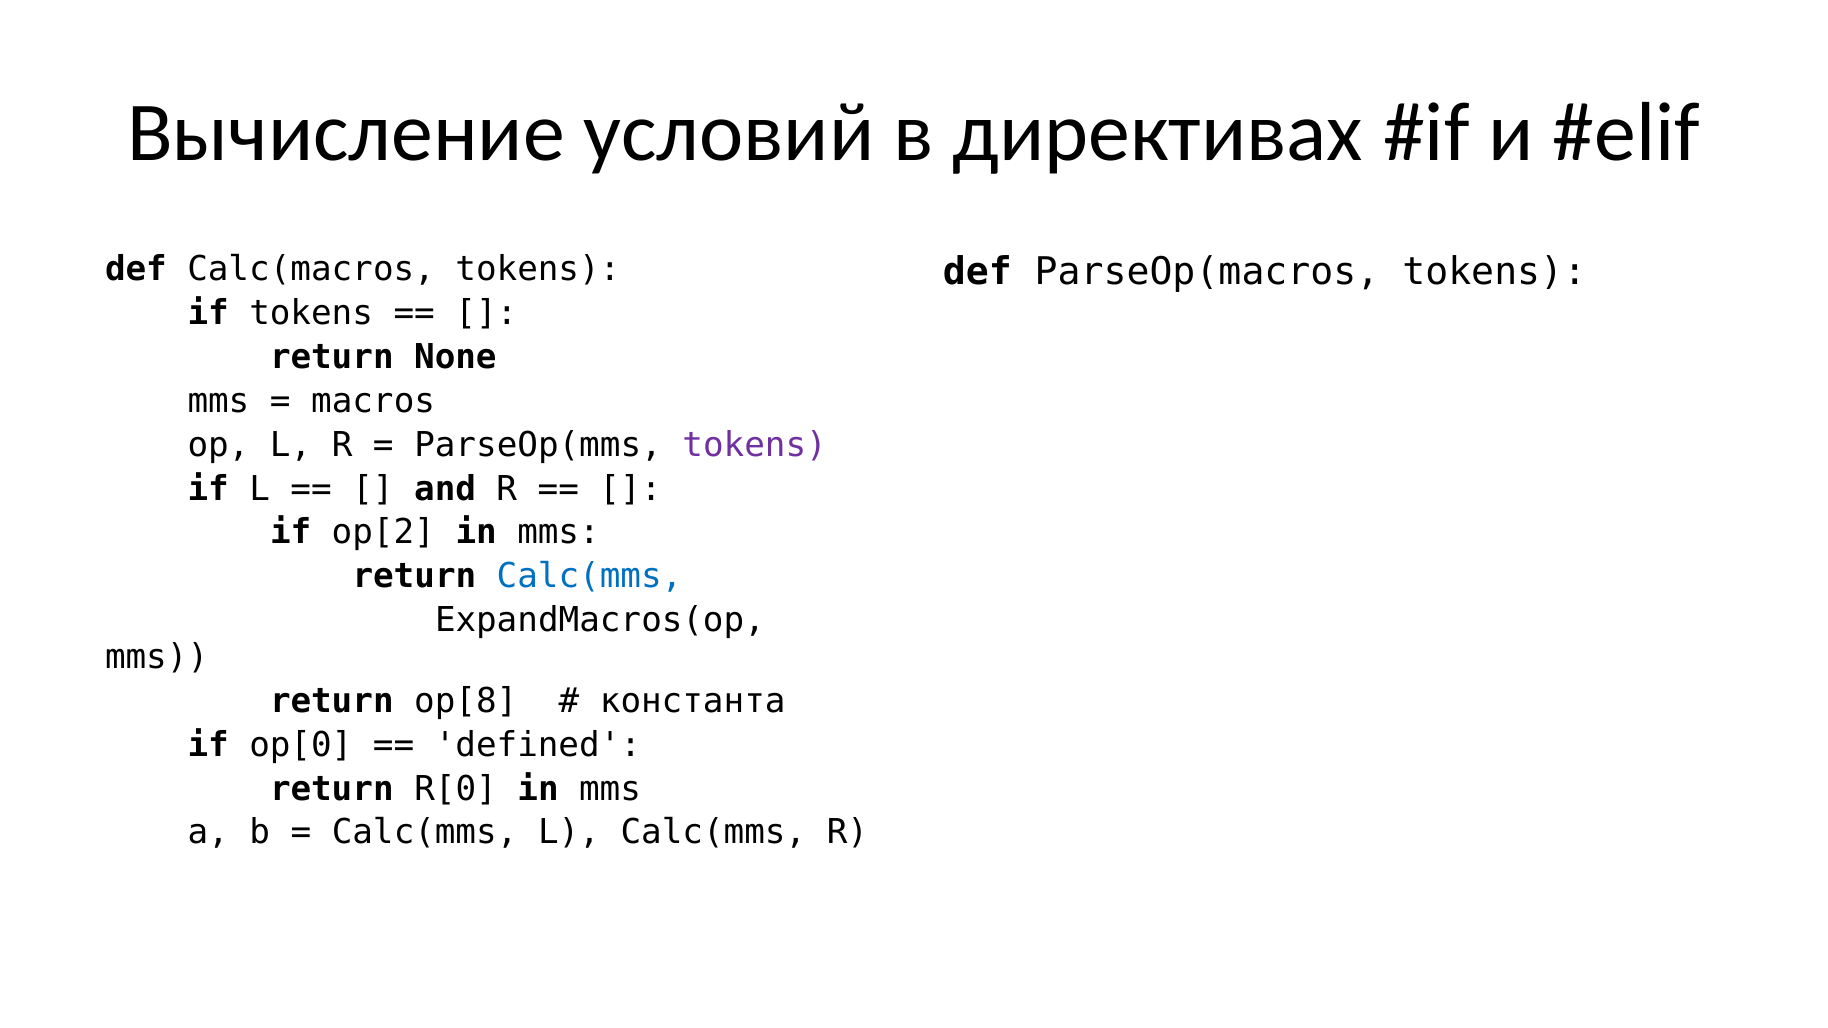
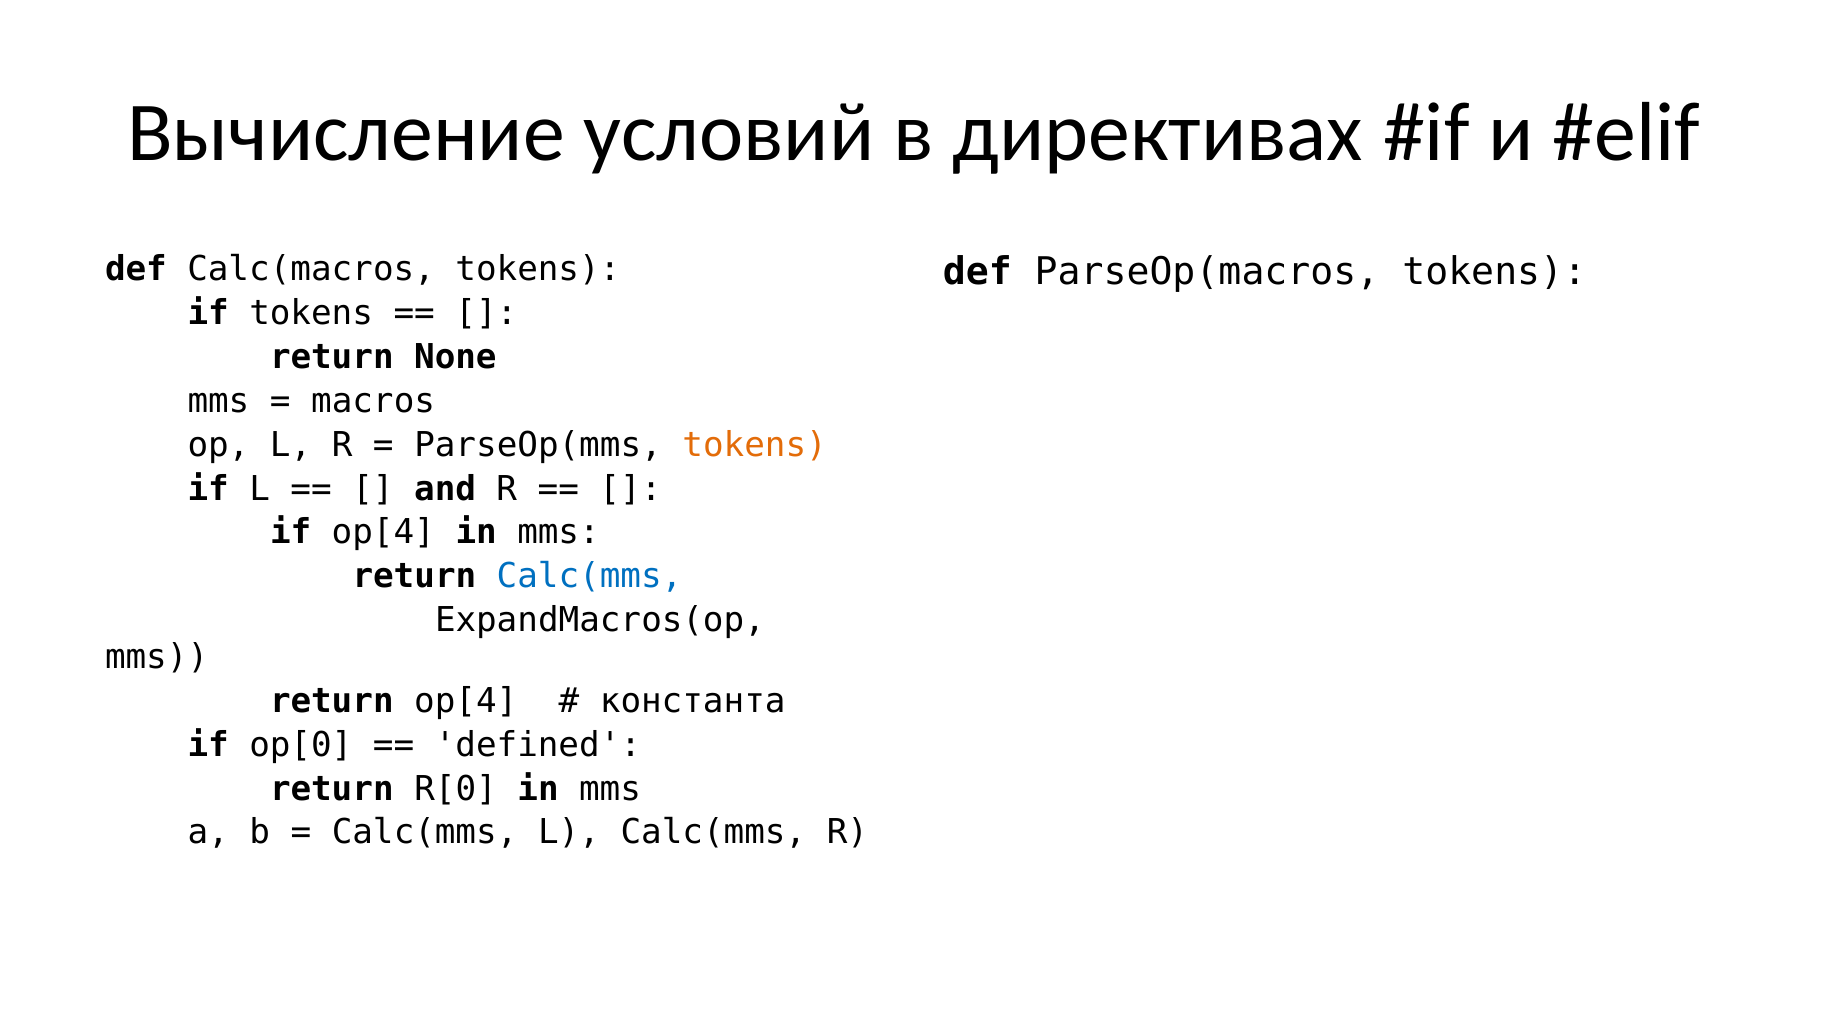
tokens at (755, 445) colour: purple -> orange
if op[2: op[2 -> op[4
return op[8: op[8 -> op[4
